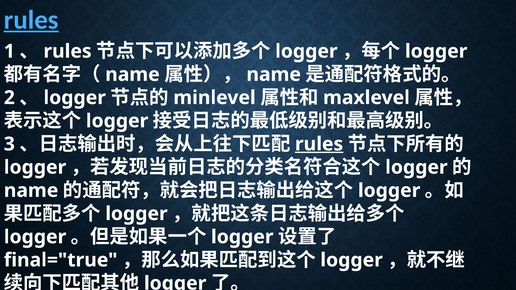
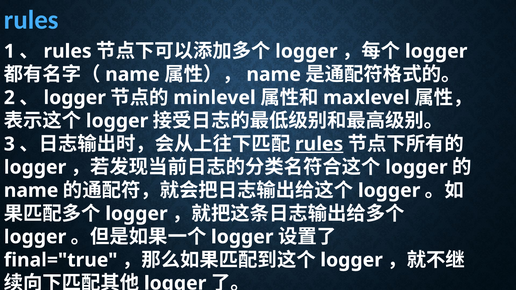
rules at (31, 20) underline: present -> none
